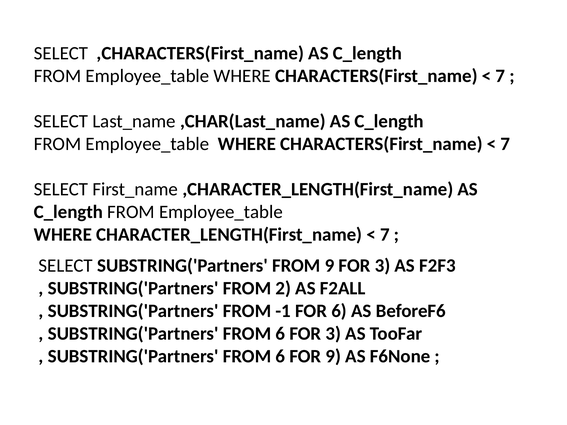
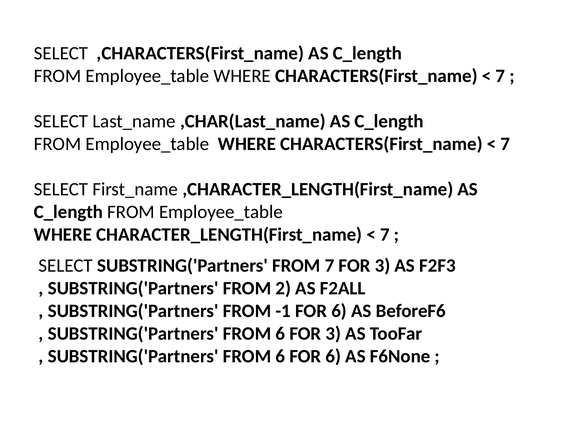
FROM 9: 9 -> 7
6 FOR 9: 9 -> 6
